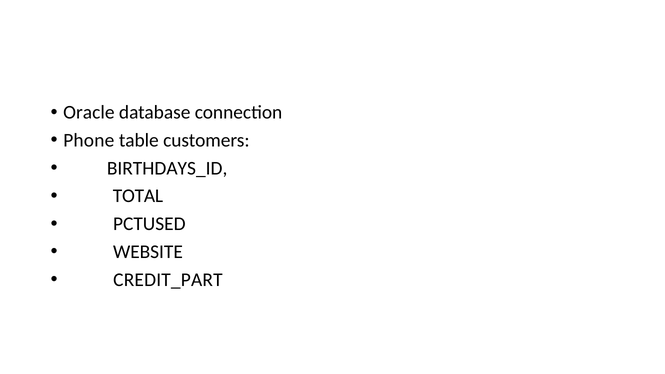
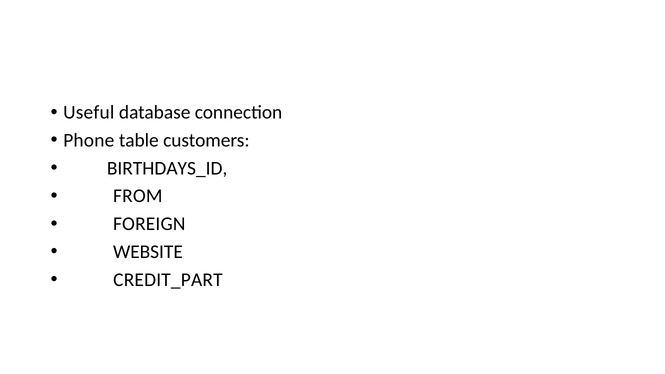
Oracle: Oracle -> Useful
TOTAL: TOTAL -> FROM
PCTUSED: PCTUSED -> FOREIGN
